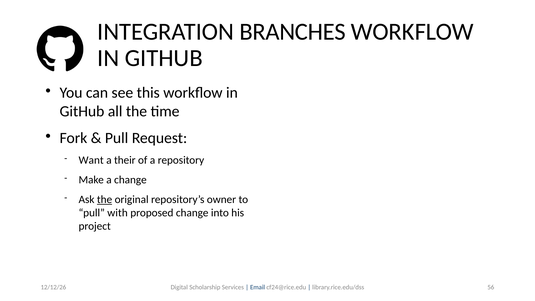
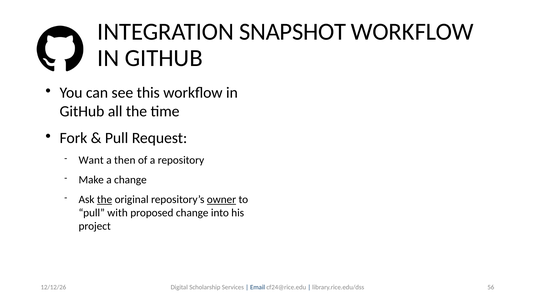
BRANCHES: BRANCHES -> SNAPSHOT
their: their -> then
owner underline: none -> present
